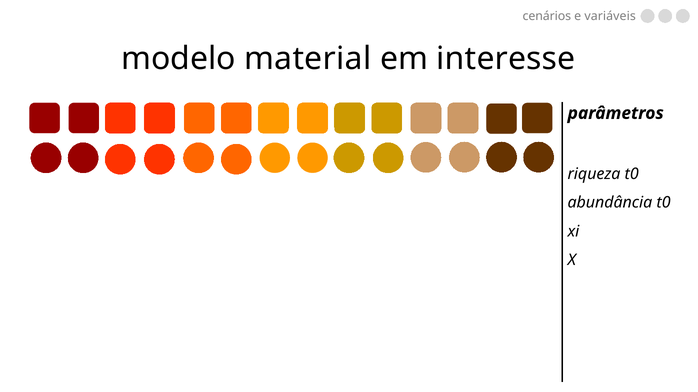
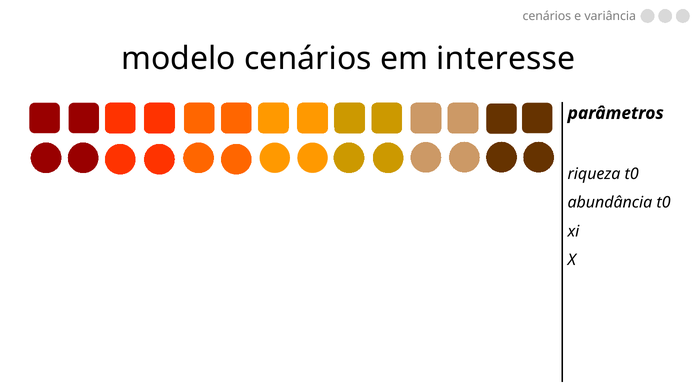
variáveis: variáveis -> variância
modelo material: material -> cenários
